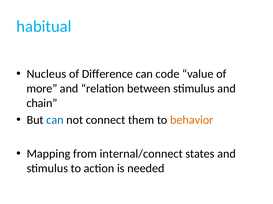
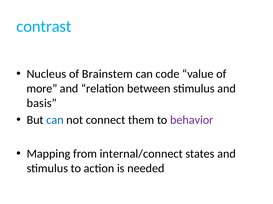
habitual: habitual -> contrast
Difference: Difference -> Brainstem
chain: chain -> basis
behavior colour: orange -> purple
